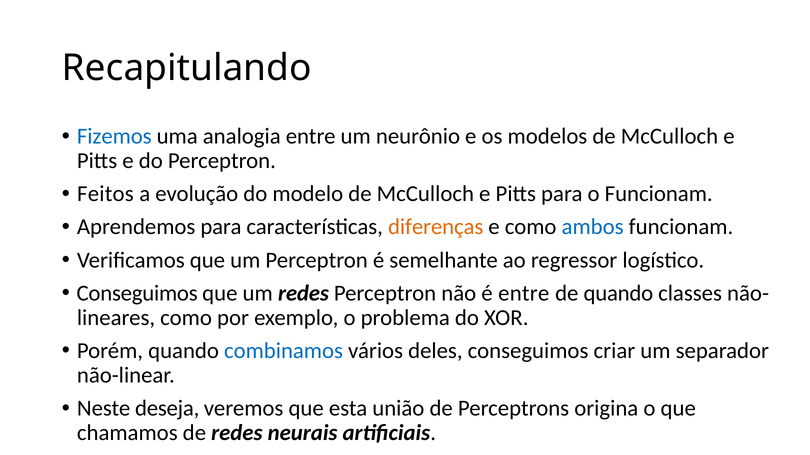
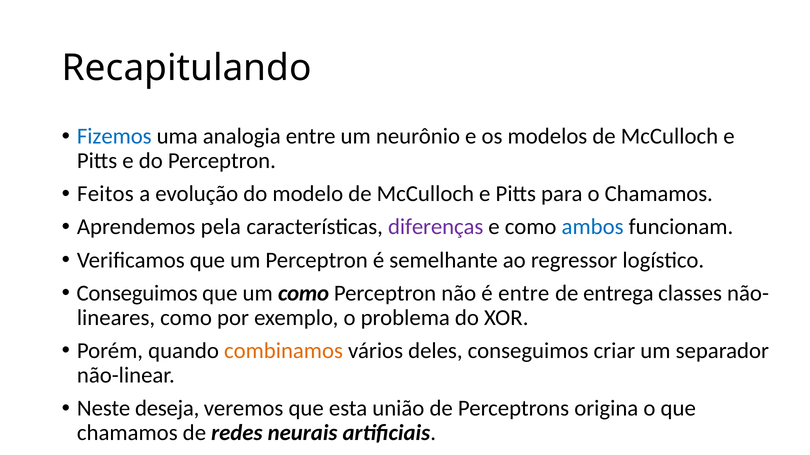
o Funcionam: Funcionam -> Chamamos
Aprendemos para: para -> pela
diferenças colour: orange -> purple
um redes: redes -> como
de quando: quando -> entrega
combinamos colour: blue -> orange
